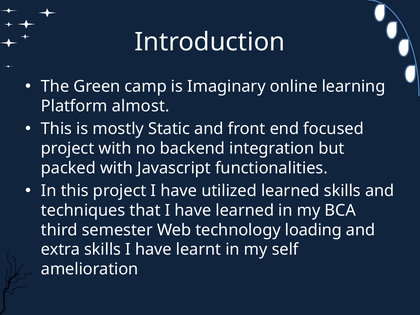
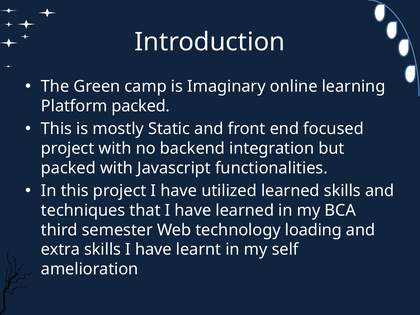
Platform almost: almost -> packed
